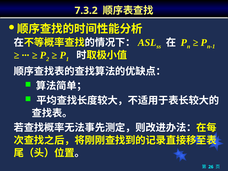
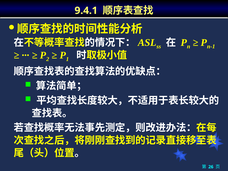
7.3.2: 7.3.2 -> 9.4.1
